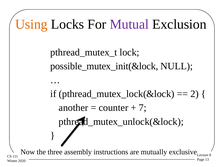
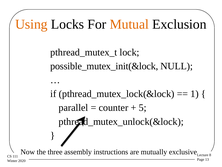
Mutual colour: purple -> orange
2: 2 -> 1
another: another -> parallel
7: 7 -> 5
